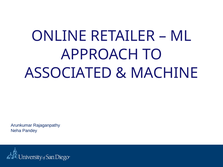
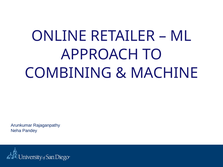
ASSOCIATED: ASSOCIATED -> COMBINING
